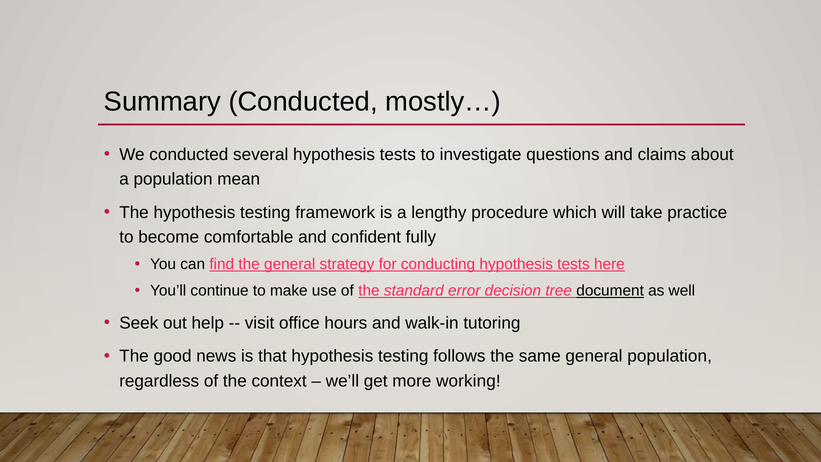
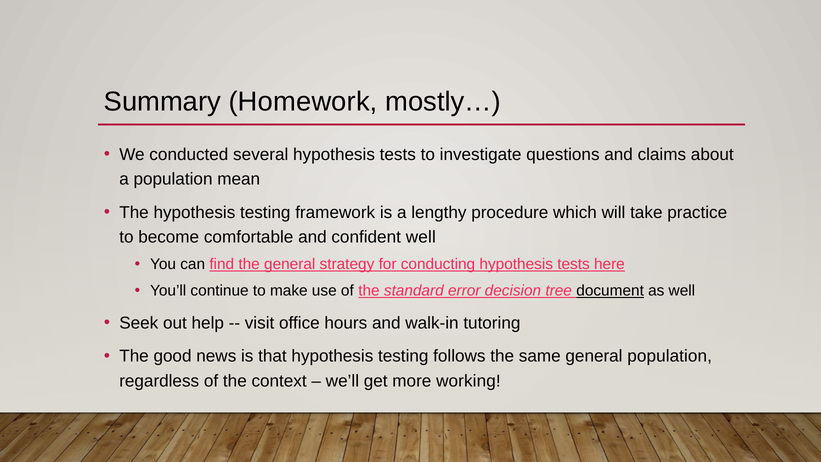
Summary Conducted: Conducted -> Homework
confident fully: fully -> well
